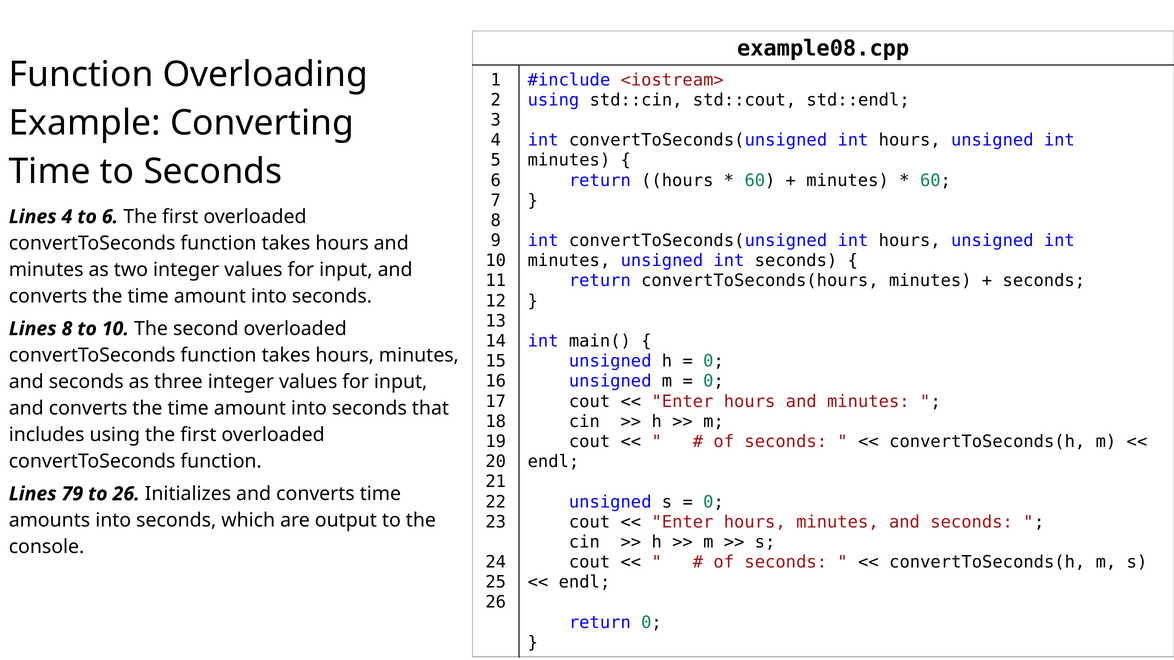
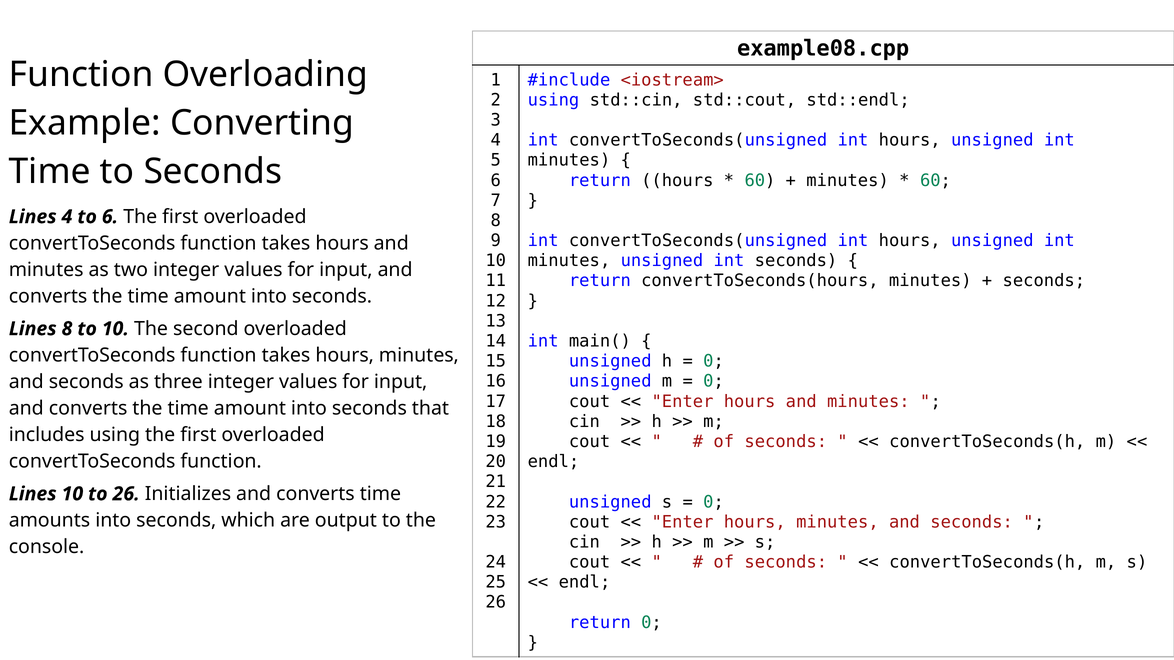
Lines 79: 79 -> 10
